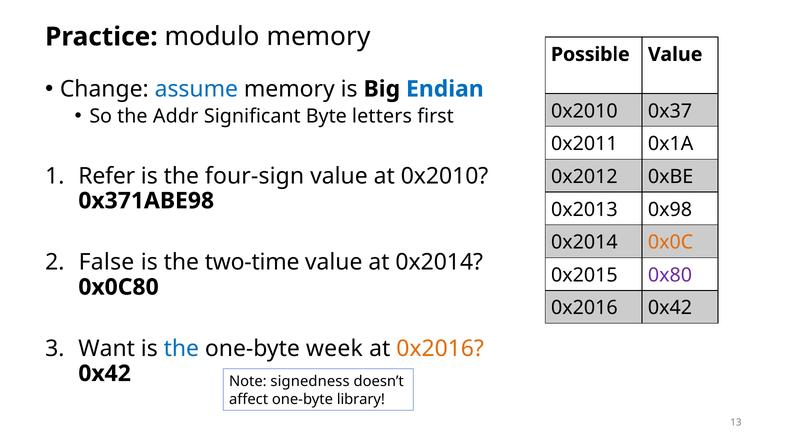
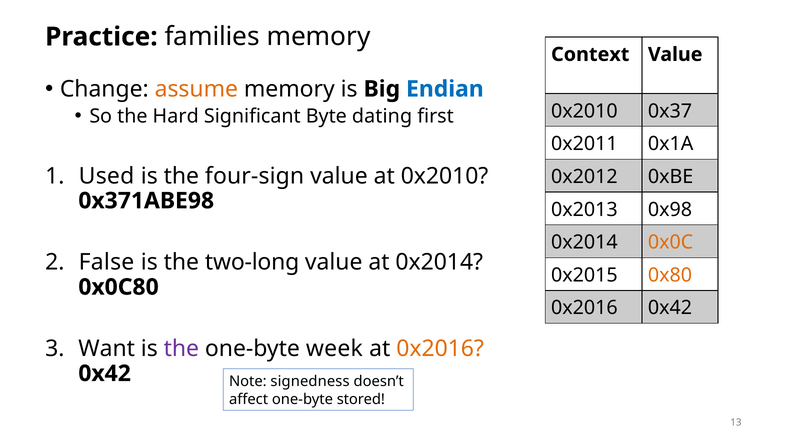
modulo: modulo -> families
Possible: Possible -> Context
assume colour: blue -> orange
Addr: Addr -> Hard
letters: letters -> dating
Refer: Refer -> Used
two-time: two-time -> two-long
0x80 colour: purple -> orange
the at (181, 348) colour: blue -> purple
library: library -> stored
